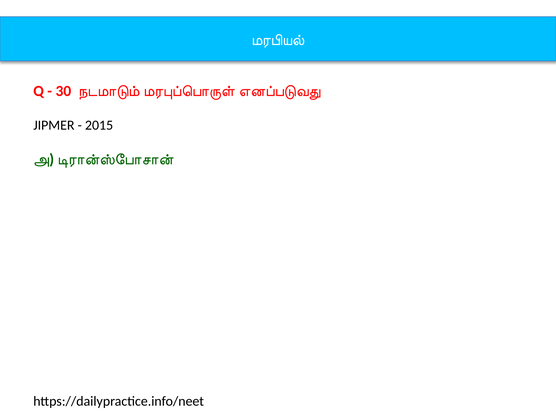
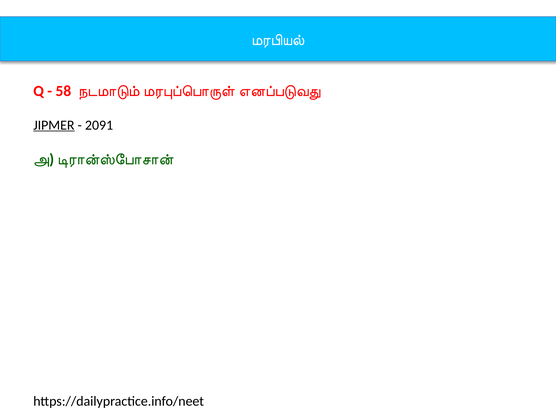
30: 30 -> 58
JIPMER underline: none -> present
2015: 2015 -> 2091
